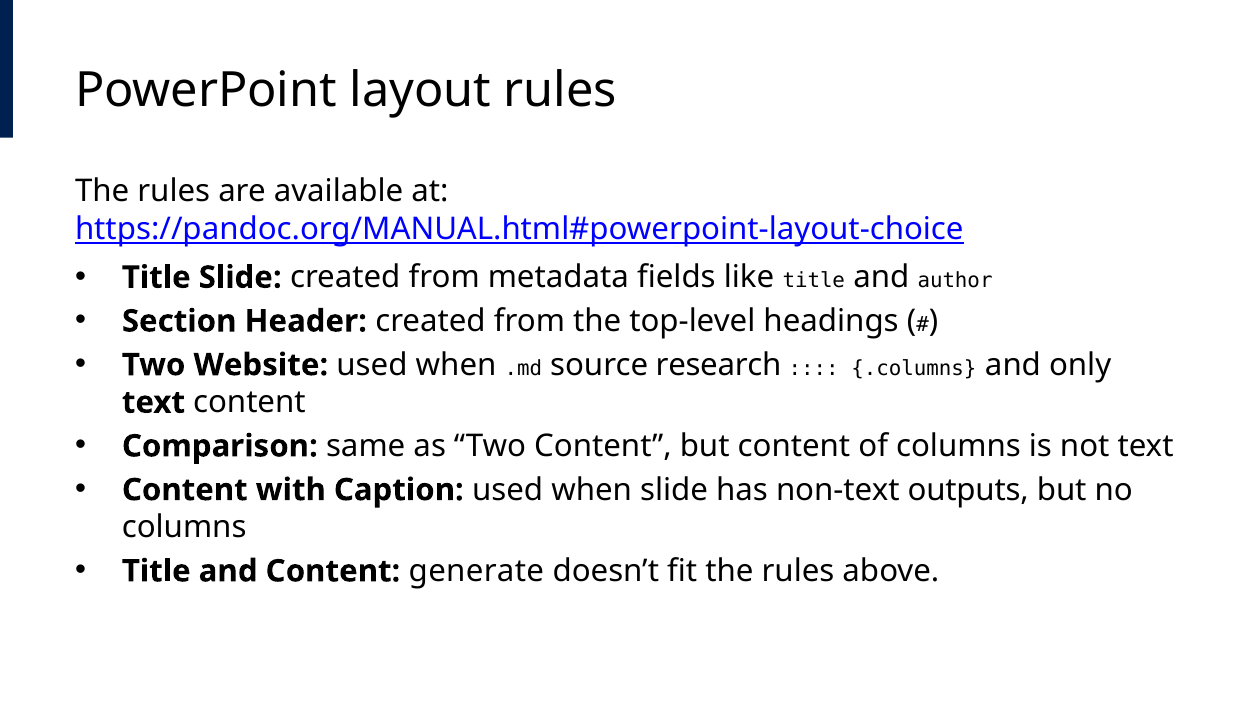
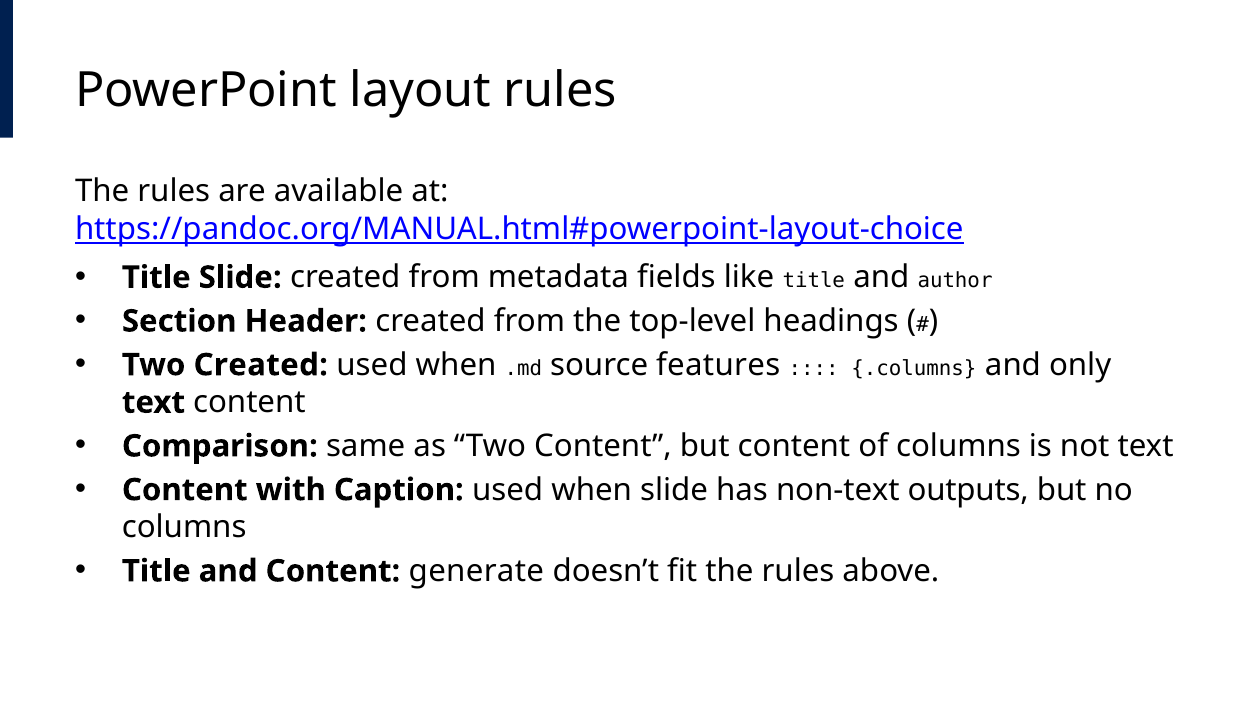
Two Website: Website -> Created
research: research -> features
